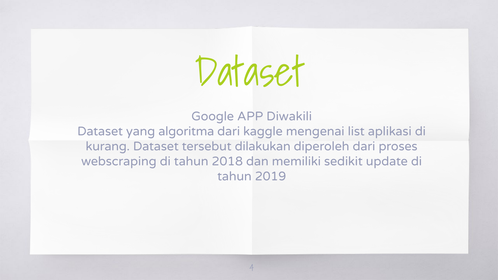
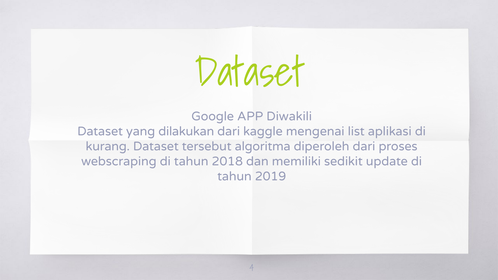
algoritma: algoritma -> dilakukan
dilakukan: dilakukan -> algoritma
